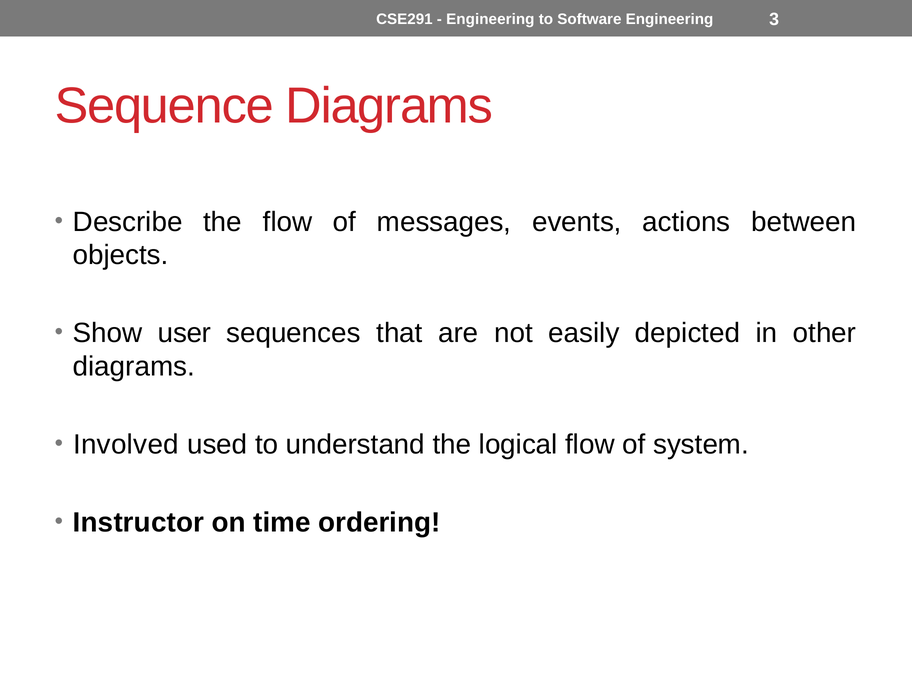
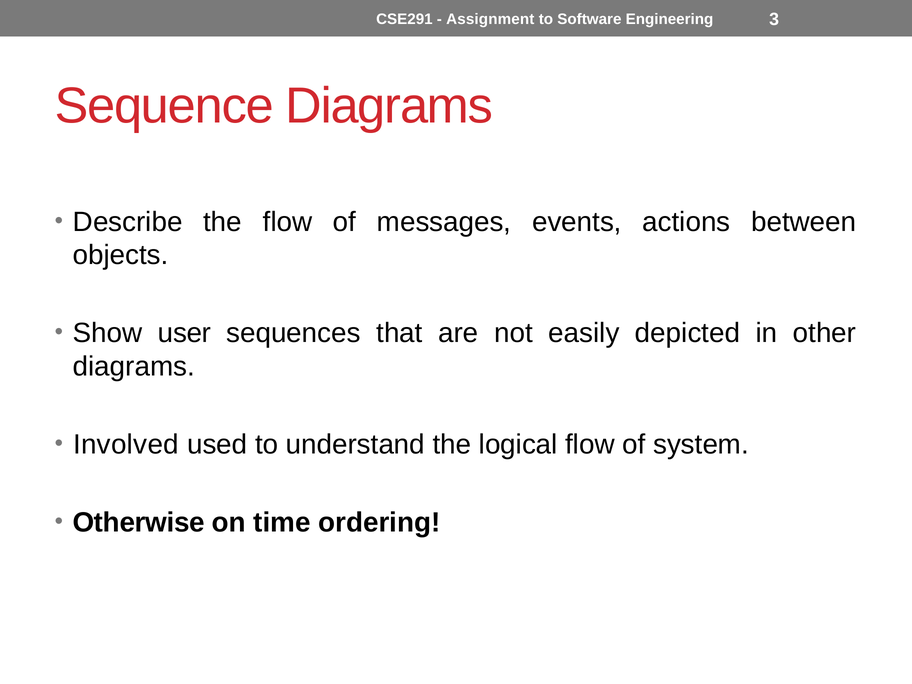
Engineering at (490, 19): Engineering -> Assignment
Instructor: Instructor -> Otherwise
